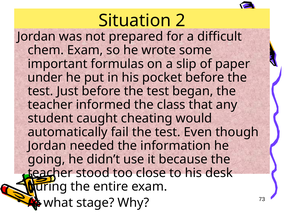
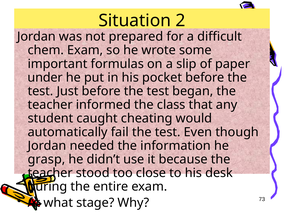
going: going -> grasp
